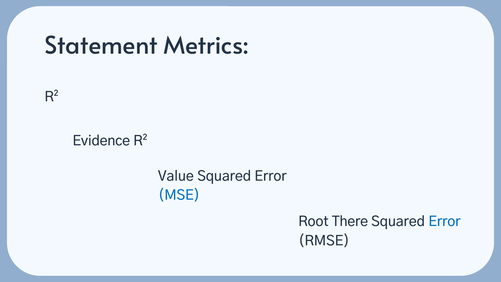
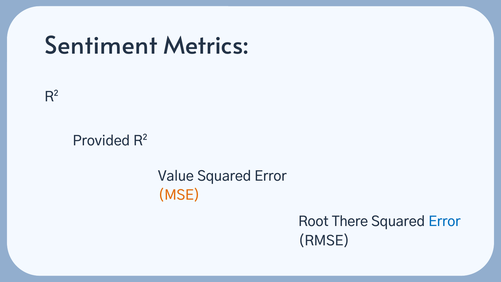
Statement: Statement -> Sentiment
Evidence: Evidence -> Provided
MSE colour: blue -> orange
